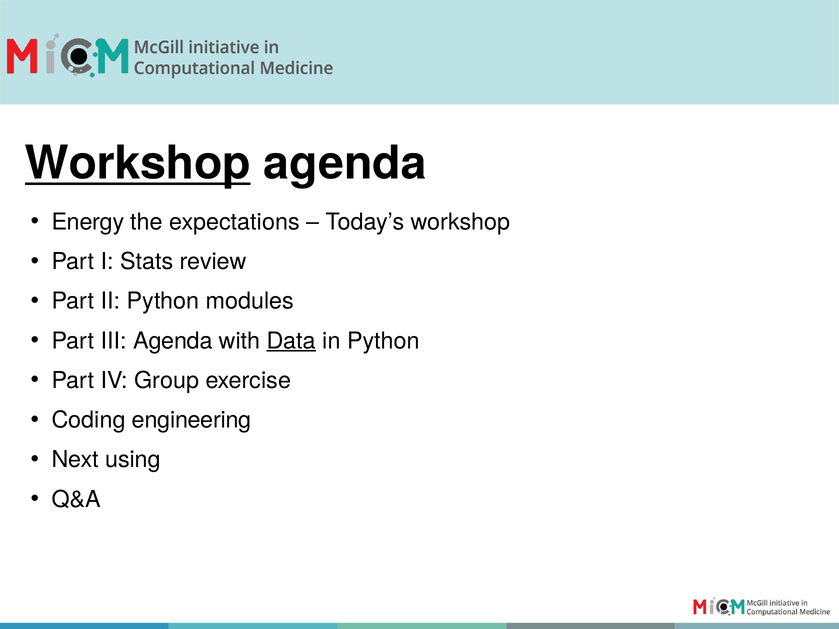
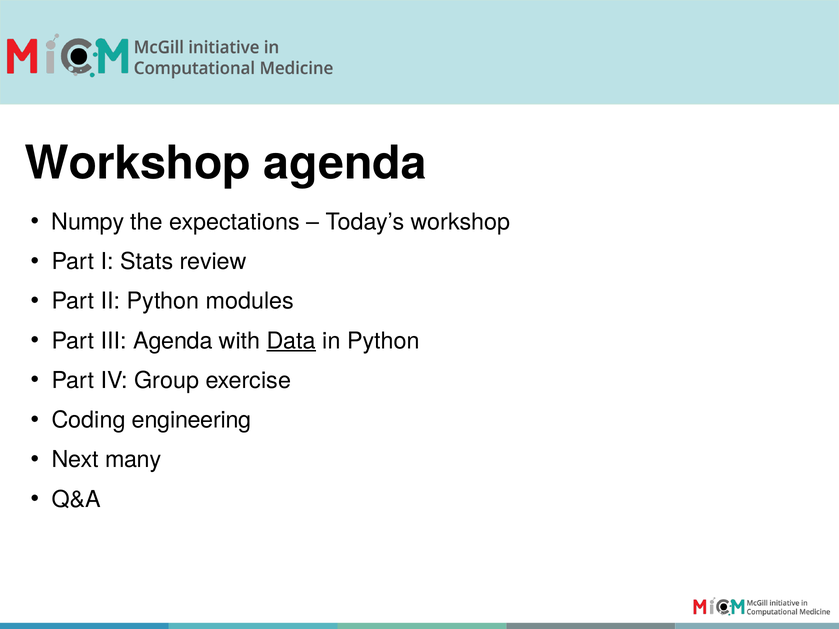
Workshop at (138, 164) underline: present -> none
Energy: Energy -> Numpy
using: using -> many
